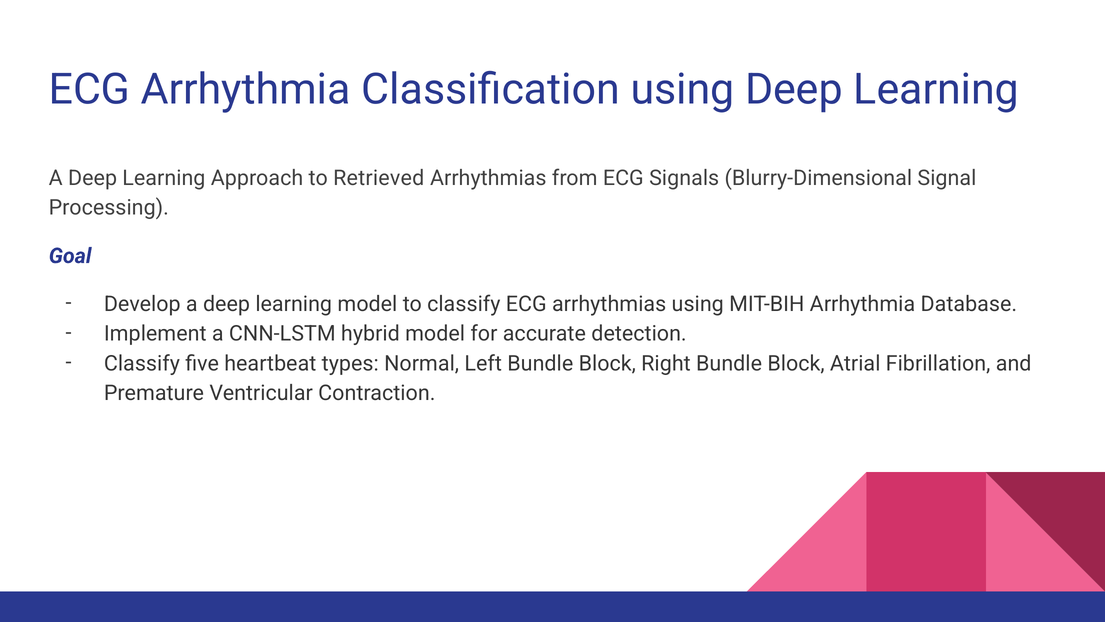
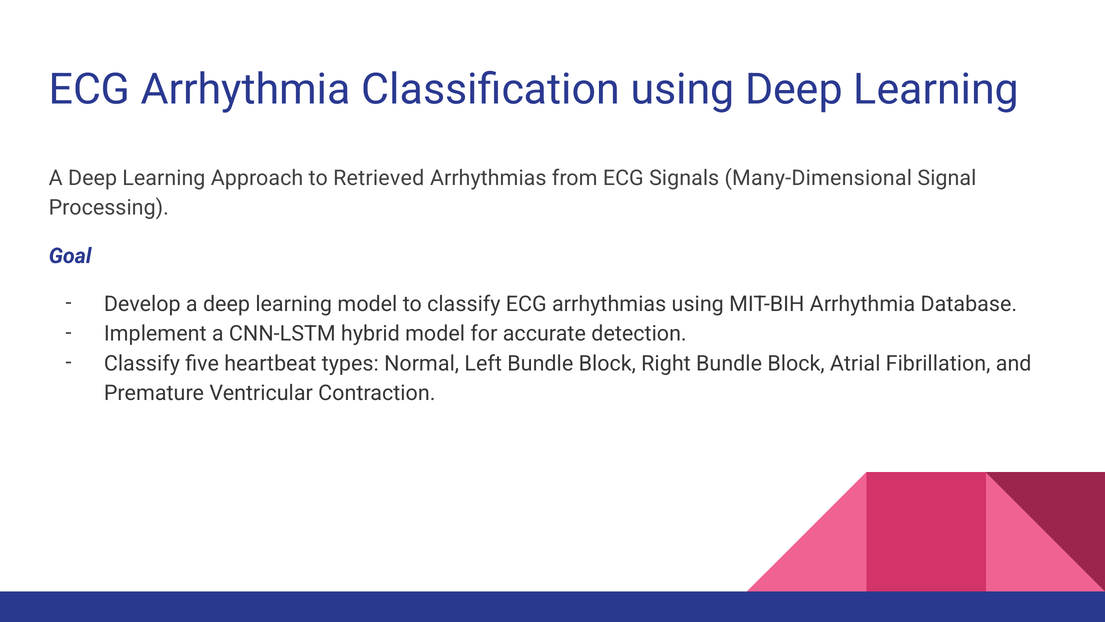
Blurry-Dimensional: Blurry-Dimensional -> Many-Dimensional
